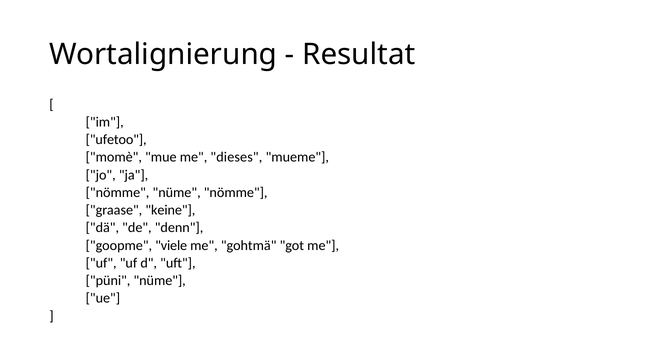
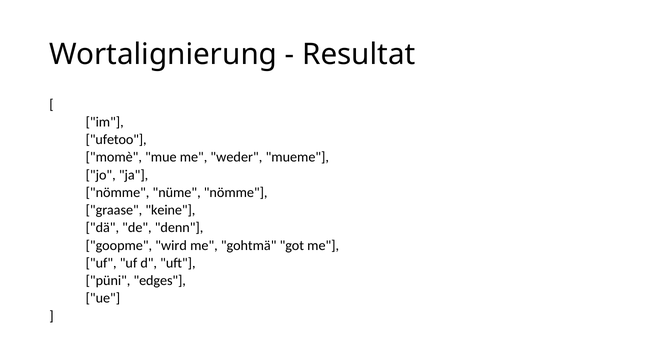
dieses: dieses -> weder
viele: viele -> wird
püni nüme: nüme -> edges
